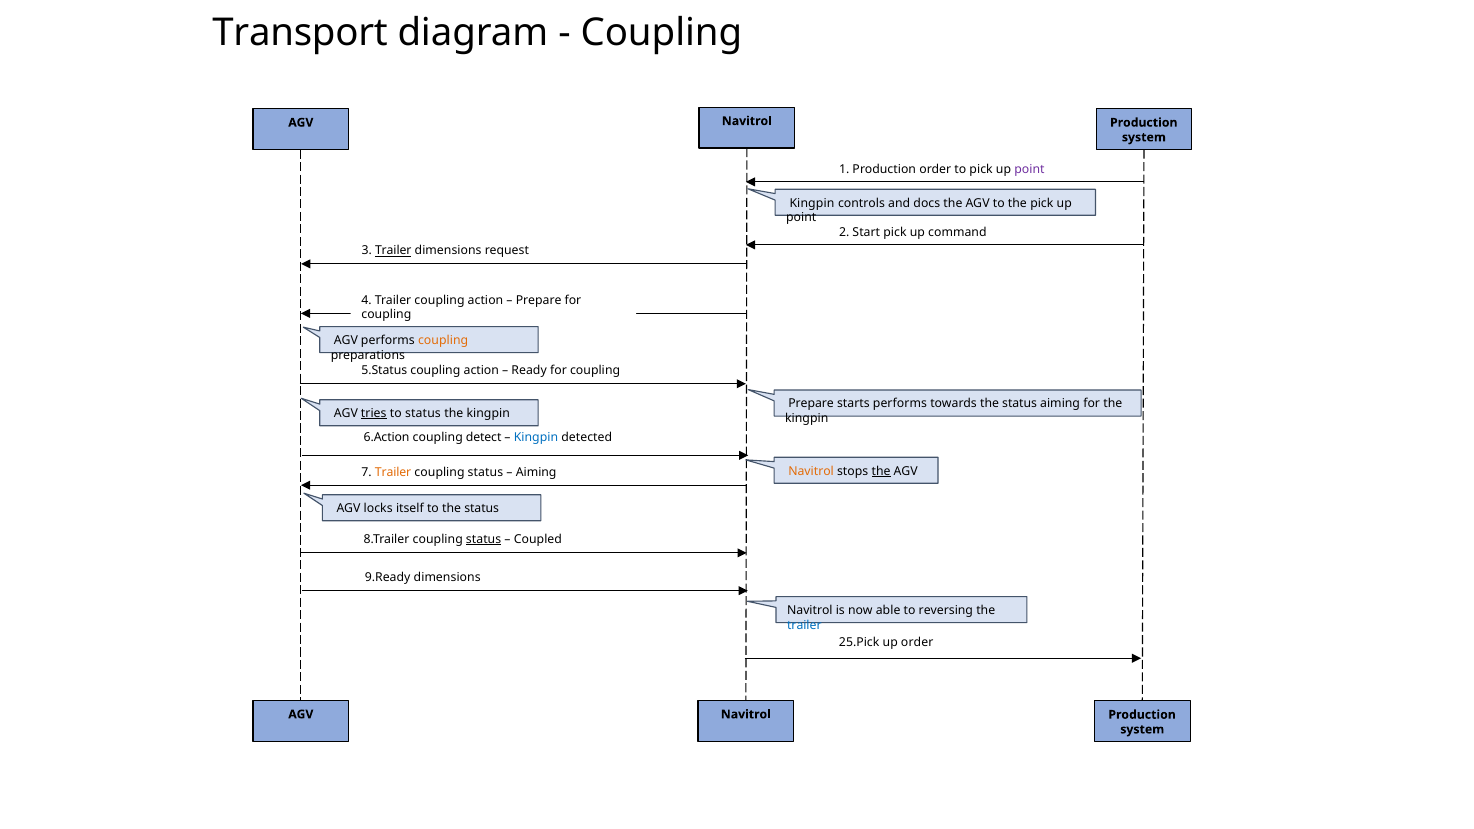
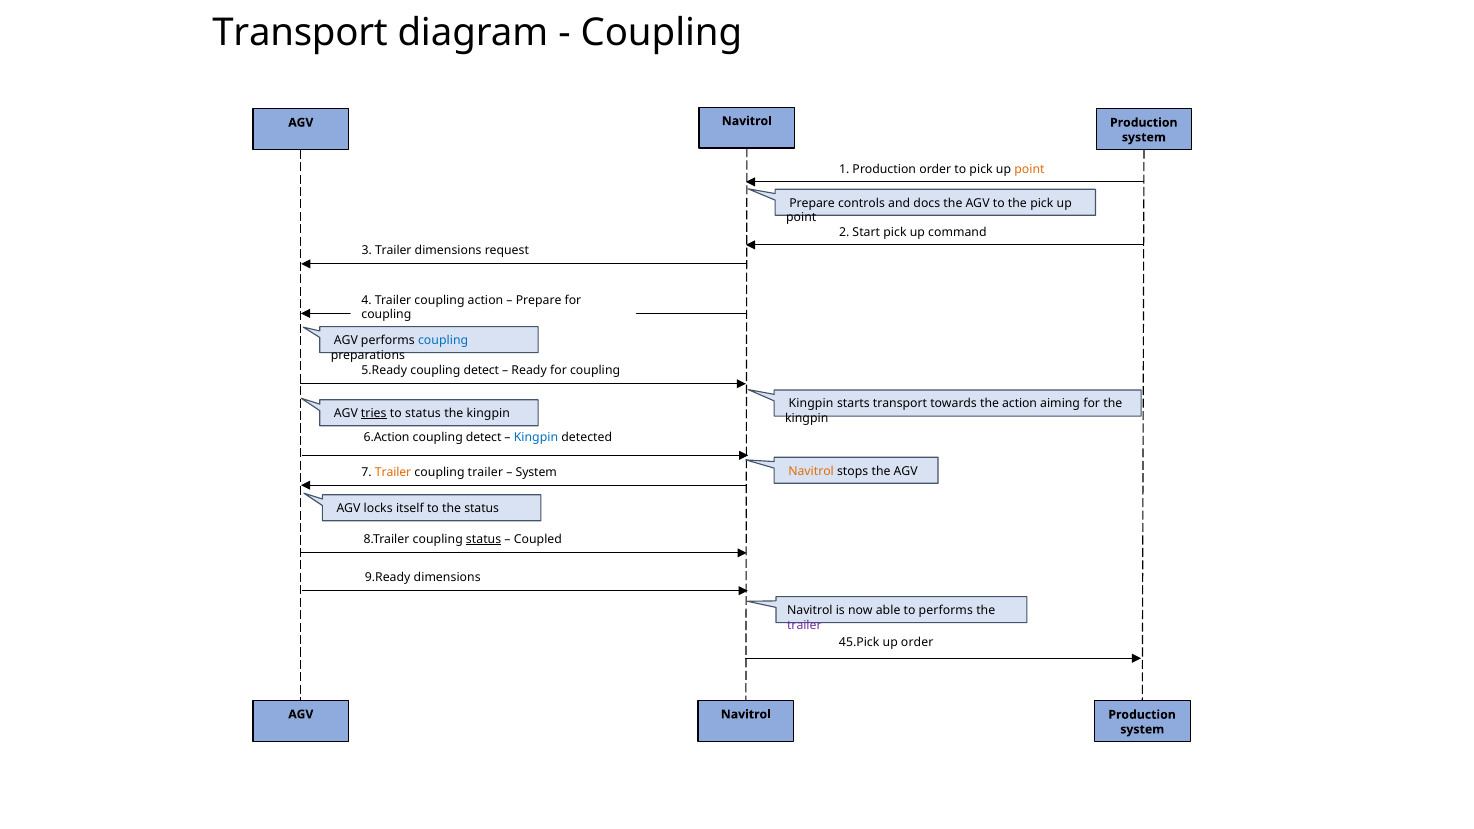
point at (1029, 169) colour: purple -> orange
Kingpin at (812, 203): Kingpin -> Prepare
Trailer at (393, 251) underline: present -> none
coupling at (443, 340) colour: orange -> blue
5.Status: 5.Status -> 5.Ready
action at (481, 370): action -> detect
Prepare at (811, 404): Prepare -> Kingpin
starts performs: performs -> transport
towards the status: status -> action
the at (881, 471) underline: present -> none
status at (485, 472): status -> trailer
Aiming at (536, 472): Aiming -> System
to reversing: reversing -> performs
trailer at (804, 625) colour: blue -> purple
25.Pick: 25.Pick -> 45.Pick
